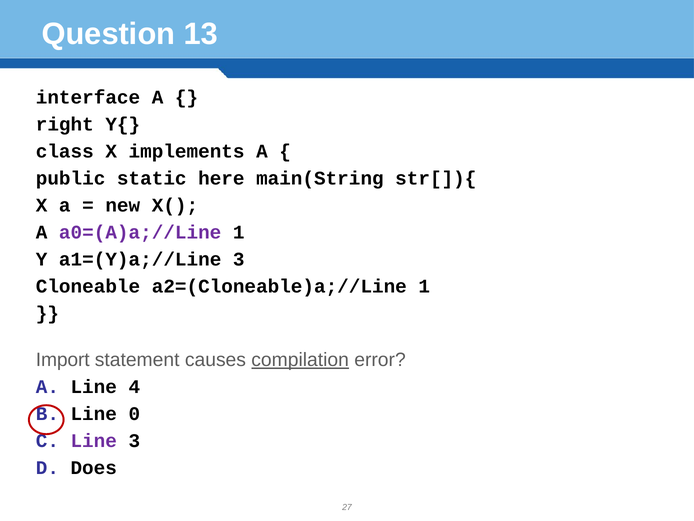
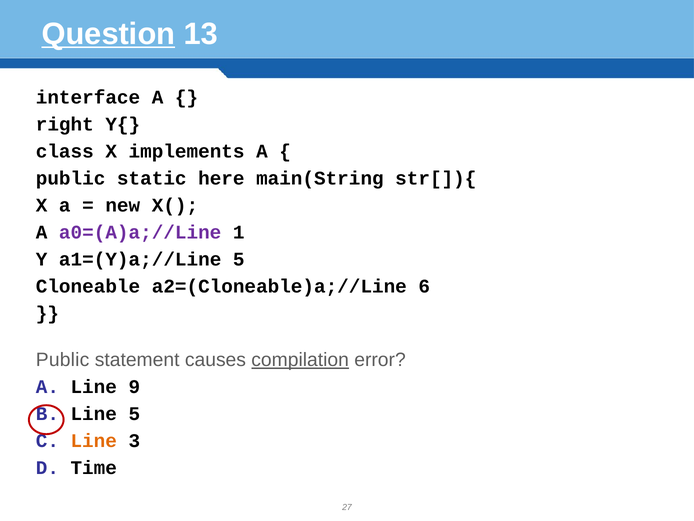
Question underline: none -> present
a1=(Y)a;//Line 3: 3 -> 5
a2=(Cloneable)a;//Line 1: 1 -> 6
Import at (63, 360): Import -> Public
4: 4 -> 9
Line 0: 0 -> 5
Line at (94, 441) colour: purple -> orange
Does: Does -> Time
